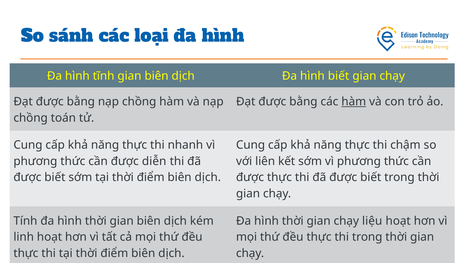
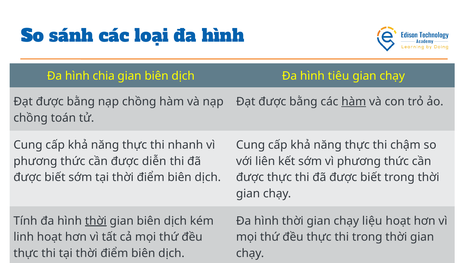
tĩnh: tĩnh -> chia
hình biết: biết -> tiêu
thời at (96, 221) underline: none -> present
